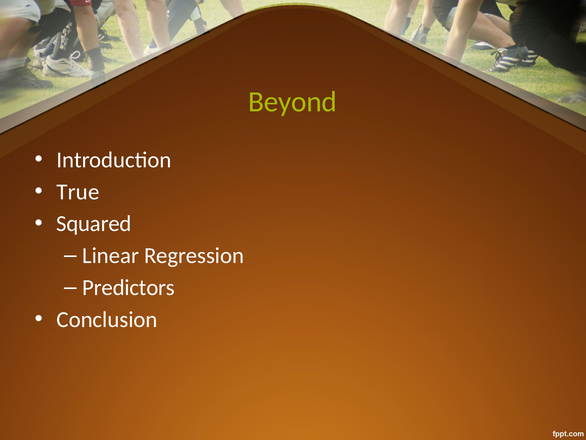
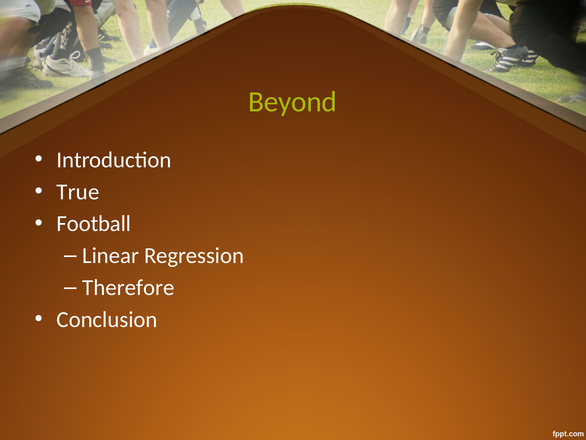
Squared: Squared -> Football
Predictors: Predictors -> Therefore
